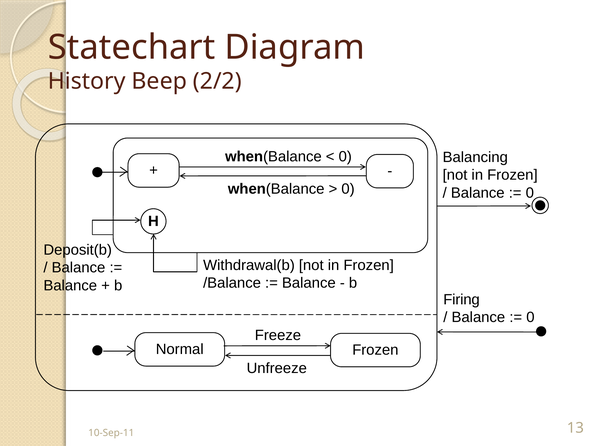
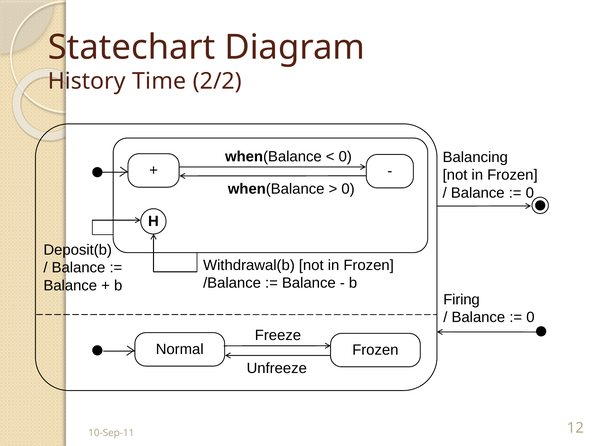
Beep: Beep -> Time
13: 13 -> 12
